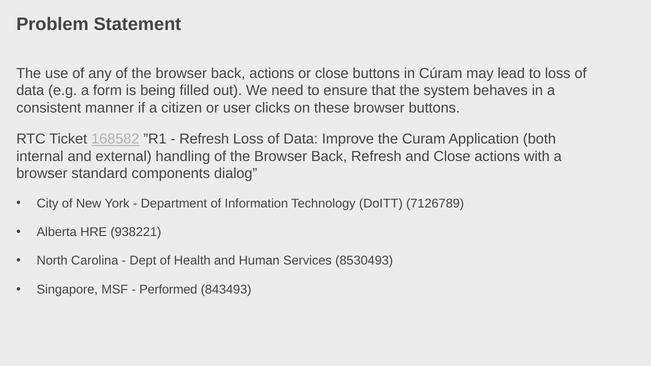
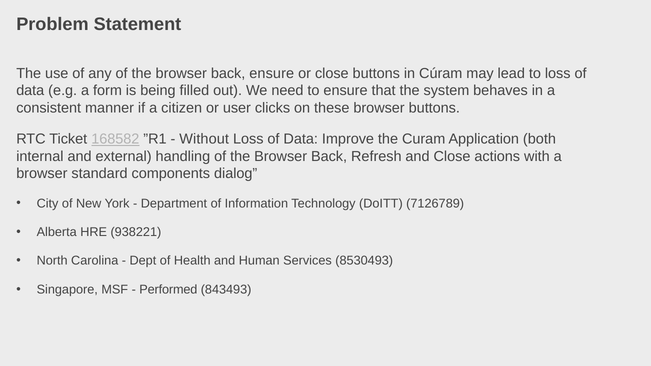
back actions: actions -> ensure
Refresh at (204, 139): Refresh -> Without
